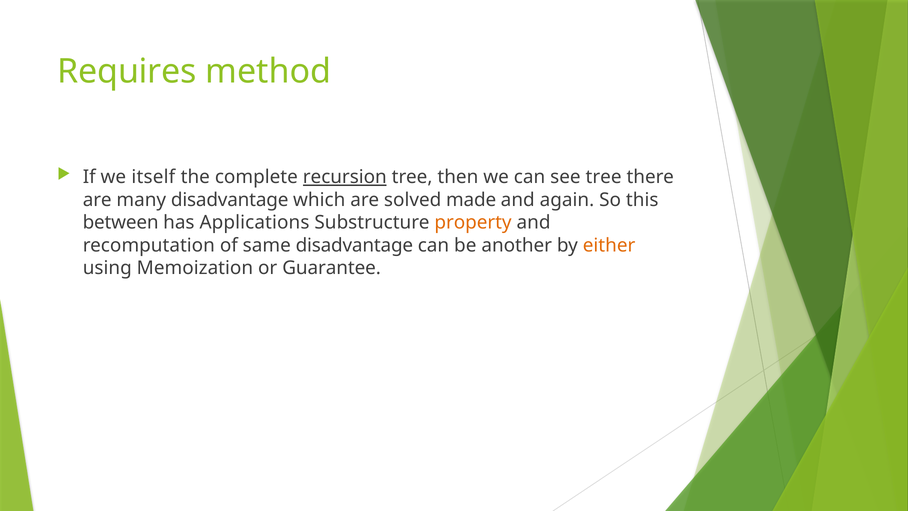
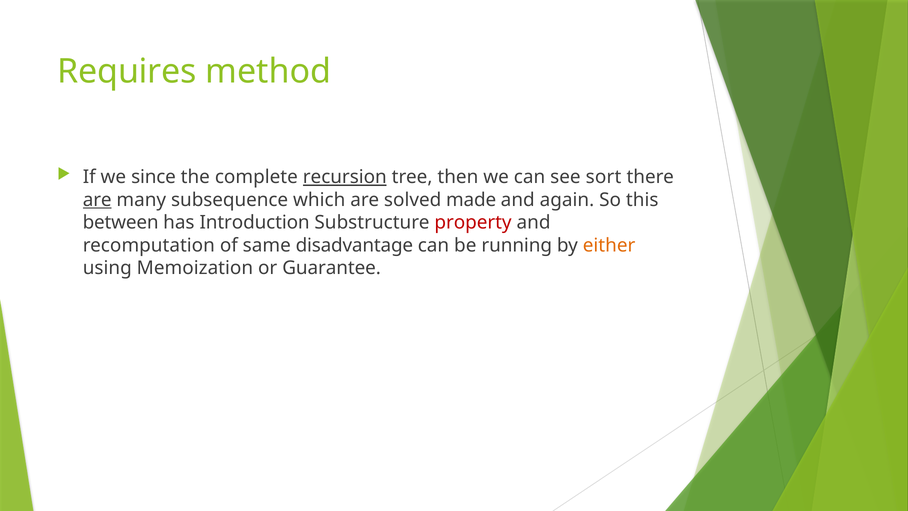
itself: itself -> since
see tree: tree -> sort
are at (97, 200) underline: none -> present
many disadvantage: disadvantage -> subsequence
Applications: Applications -> Introduction
property colour: orange -> red
another: another -> running
